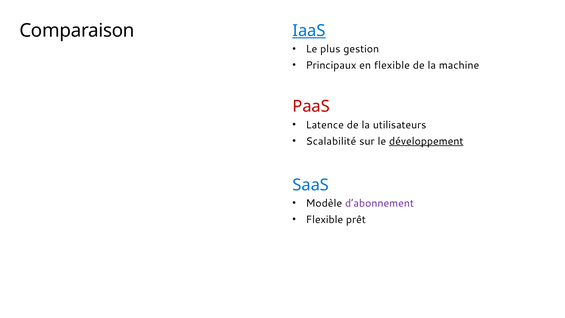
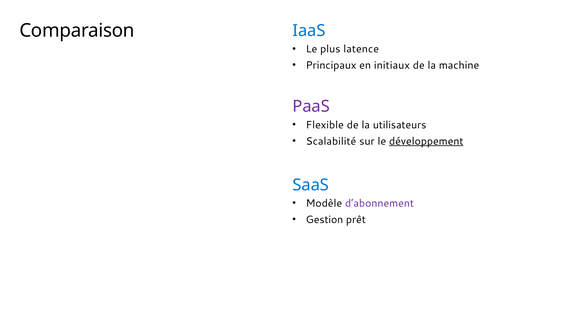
IaaS underline: present -> none
gestion: gestion -> latence
en flexible: flexible -> initiaux
PaaS colour: red -> purple
Latence: Latence -> Flexible
Flexible at (324, 220): Flexible -> Gestion
